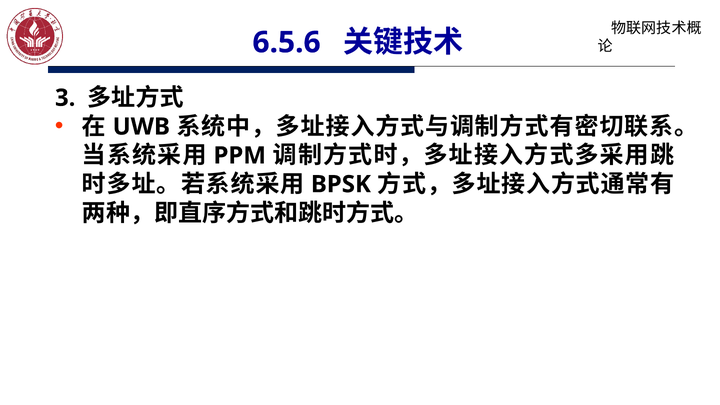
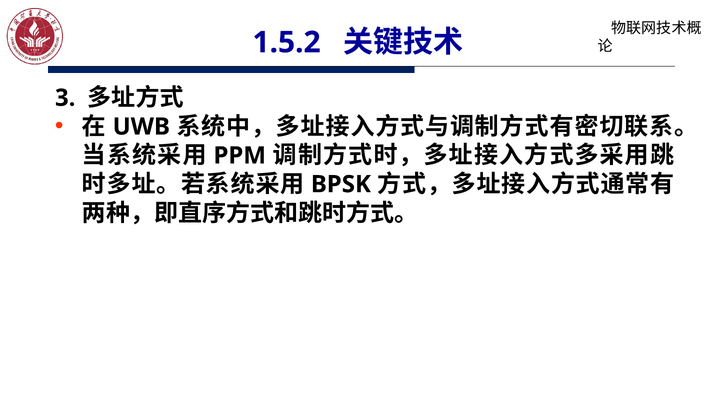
6.5.6: 6.5.6 -> 1.5.2
